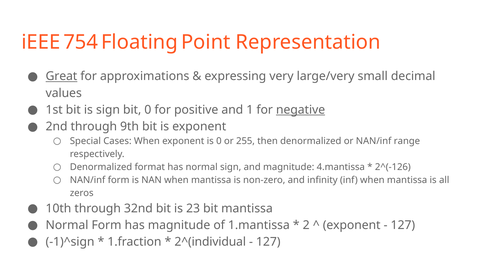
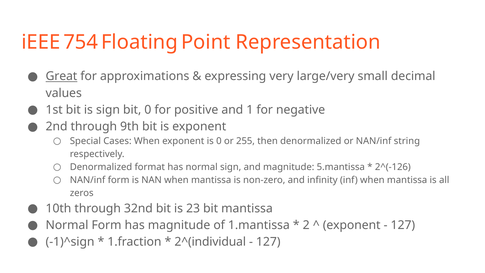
negative underline: present -> none
range: range -> string
4.mantissa: 4.mantissa -> 5.mantissa
